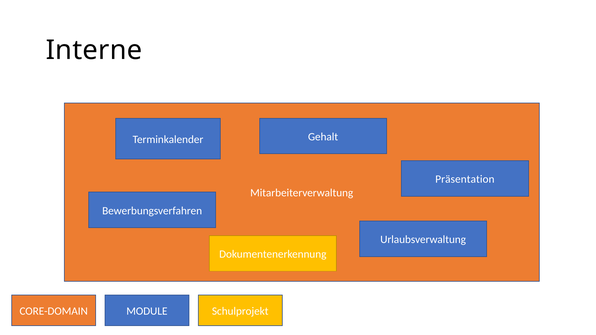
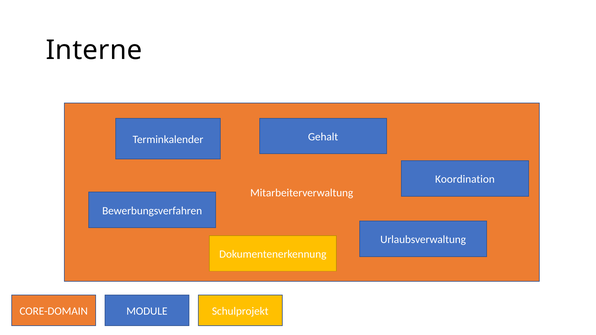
Präsentation: Präsentation -> Koordination
